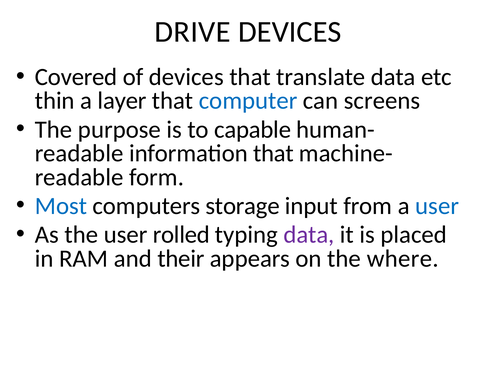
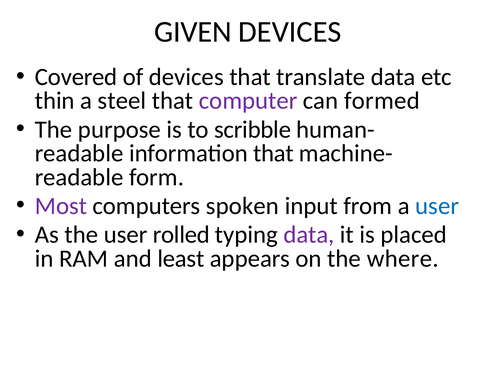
DRIVE: DRIVE -> GIVEN
layer: layer -> steel
computer colour: blue -> purple
screens: screens -> formed
capable: capable -> scribble
Most colour: blue -> purple
storage: storage -> spoken
their: their -> least
